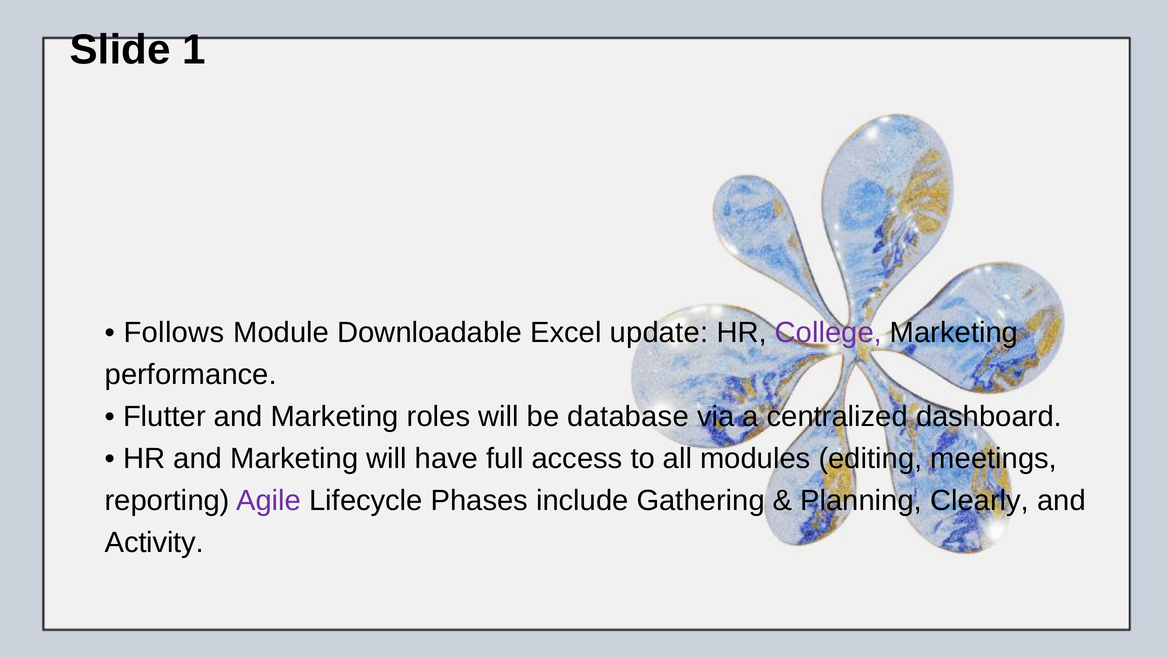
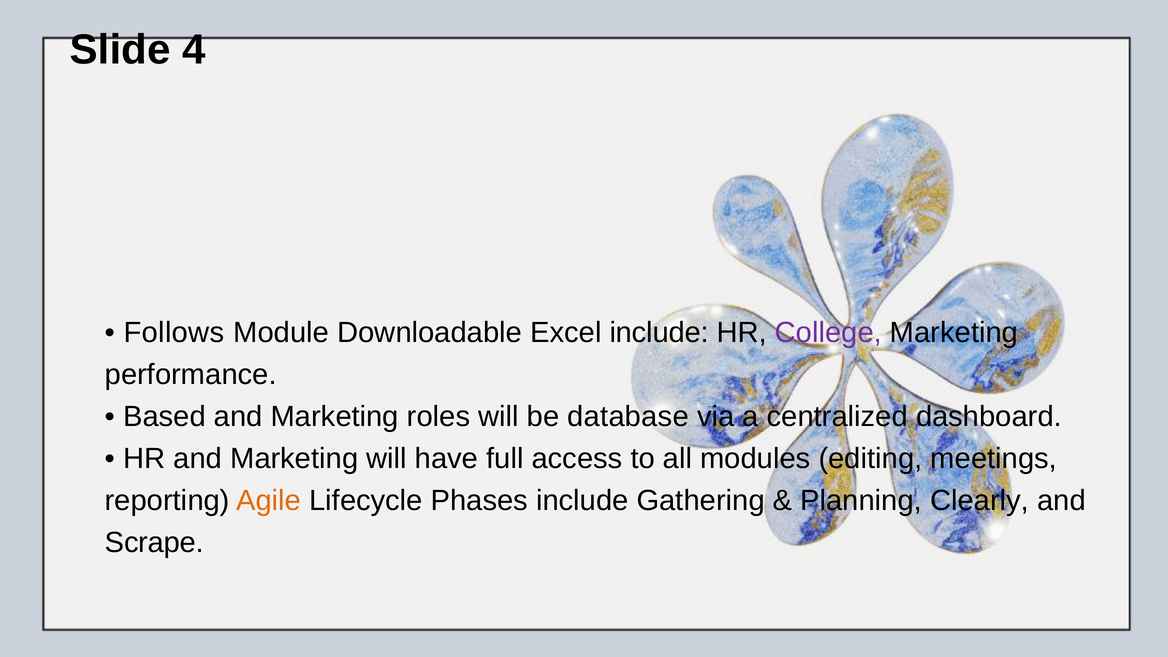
1: 1 -> 4
Excel update: update -> include
Flutter: Flutter -> Based
Agile colour: purple -> orange
Activity: Activity -> Scrape
